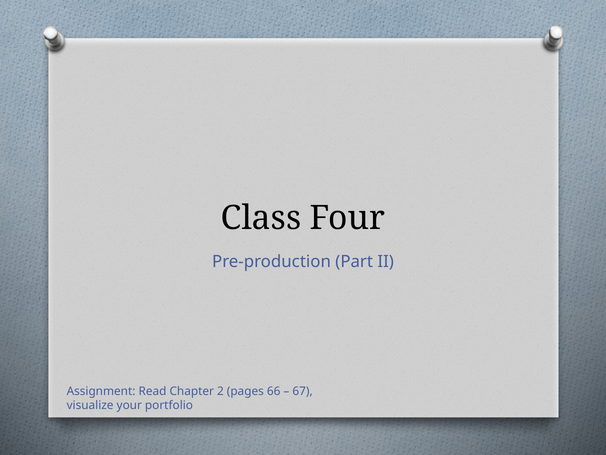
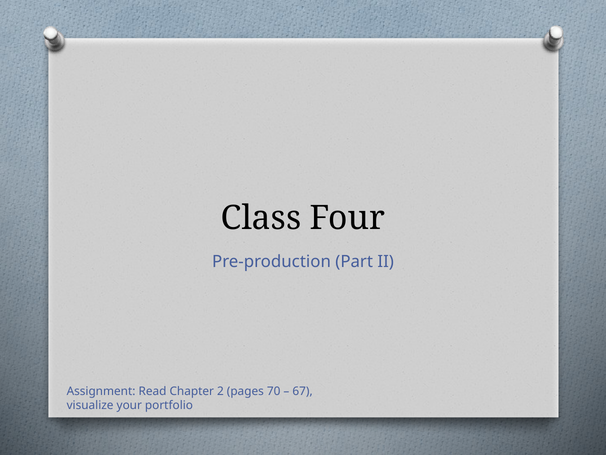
66: 66 -> 70
